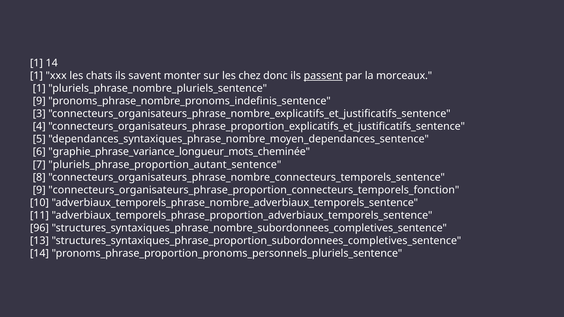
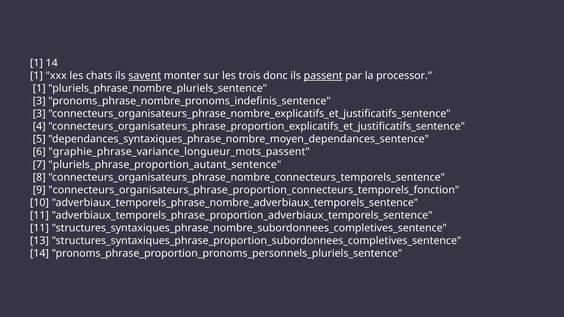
savent underline: none -> present
chez: chez -> trois
morceaux: morceaux -> processor
9 at (39, 101): 9 -> 3
graphie_phrase_variance_longueur_mots_cheminée: graphie_phrase_variance_longueur_mots_cheminée -> graphie_phrase_variance_longueur_mots_passent
96 at (39, 228): 96 -> 11
